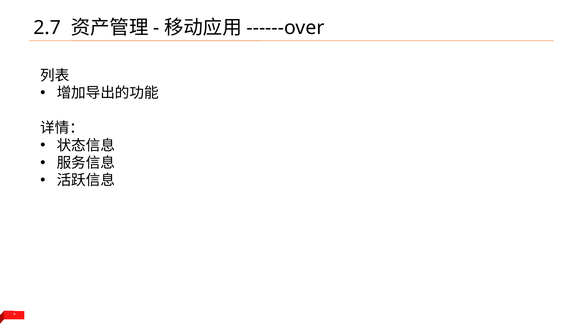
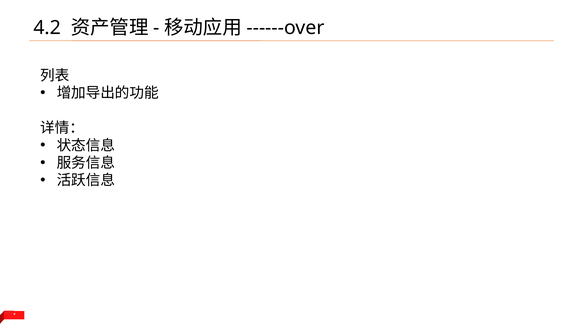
2.7: 2.7 -> 4.2
